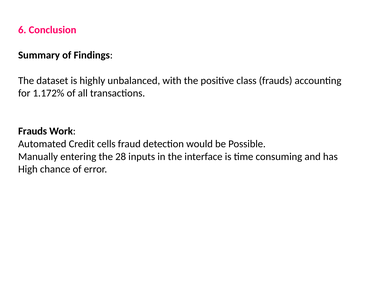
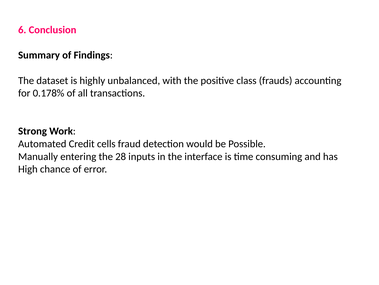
1.172%: 1.172% -> 0.178%
Frauds at (33, 131): Frauds -> Strong
